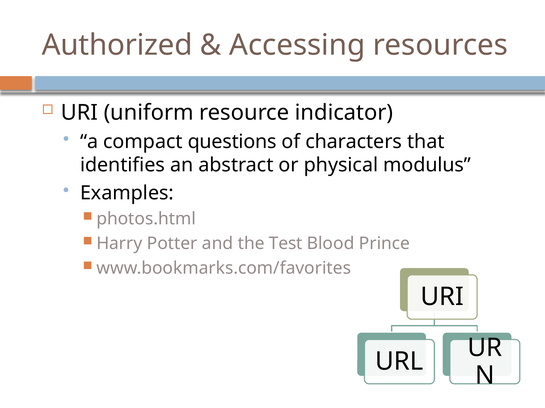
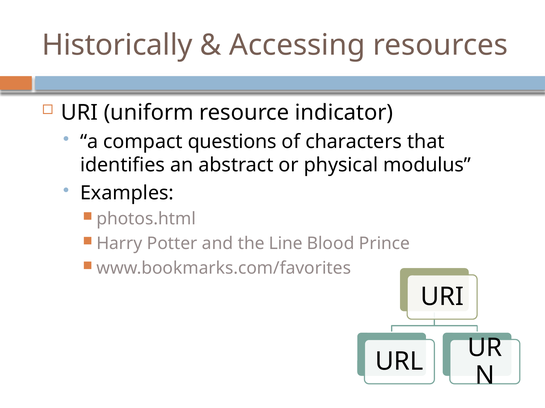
Authorized: Authorized -> Historically
Test: Test -> Line
